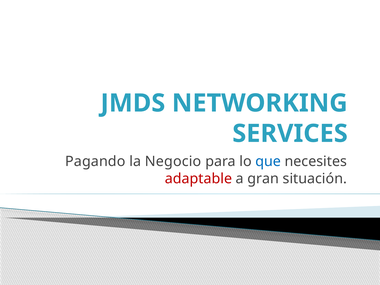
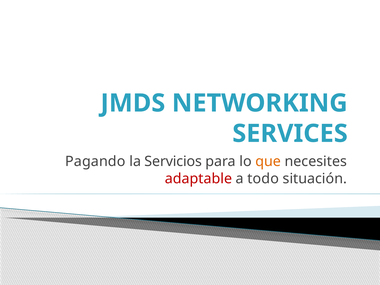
Negocio: Negocio -> Servicios
que colour: blue -> orange
gran: gran -> todo
